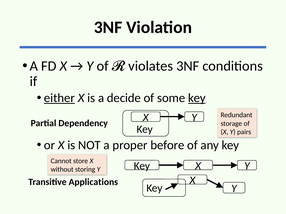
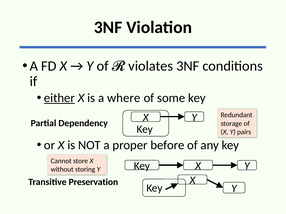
decide: decide -> where
key at (197, 98) underline: present -> none
Applications: Applications -> Preservation
